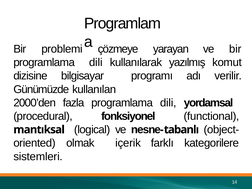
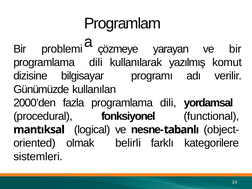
içerik: içerik -> belirli
